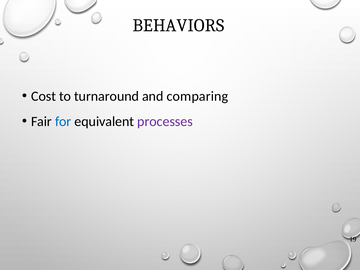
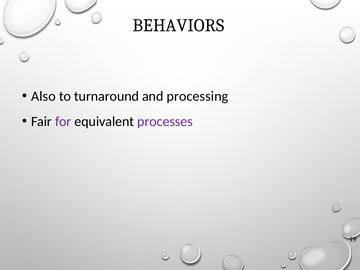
Cost: Cost -> Also
comparing: comparing -> processing
for colour: blue -> purple
